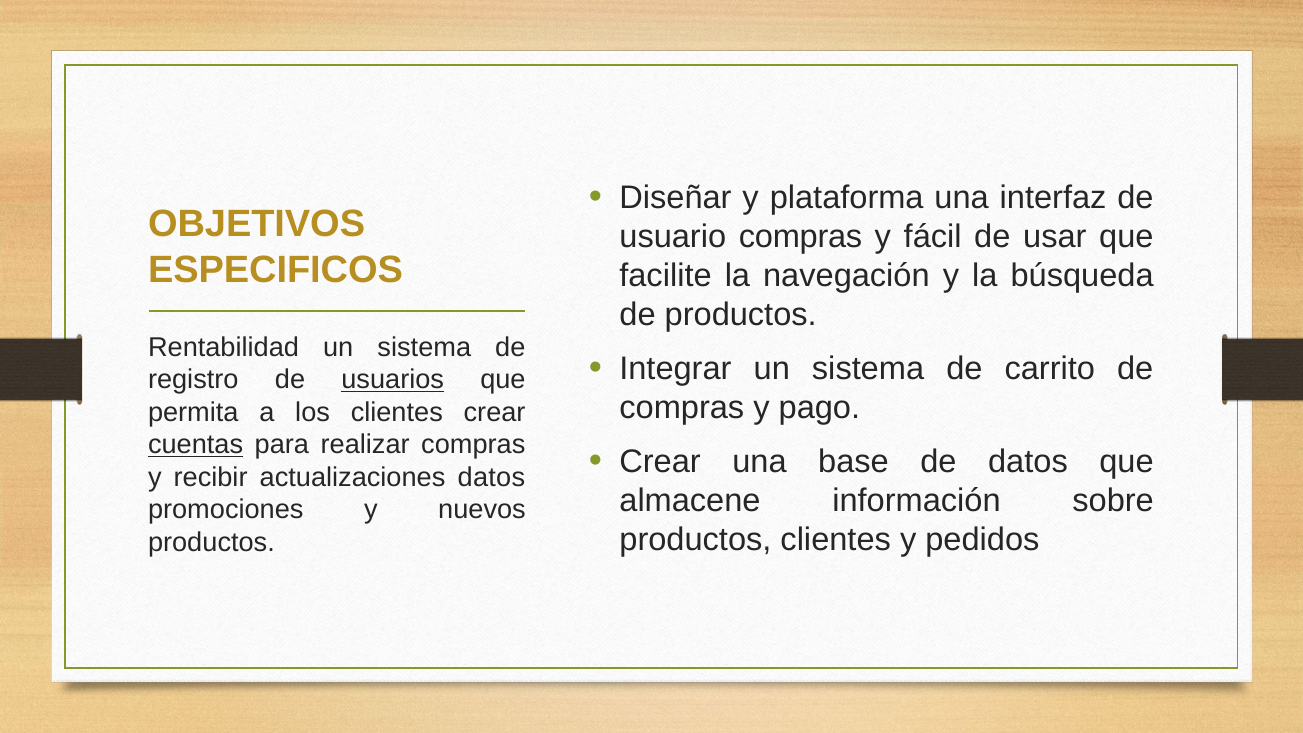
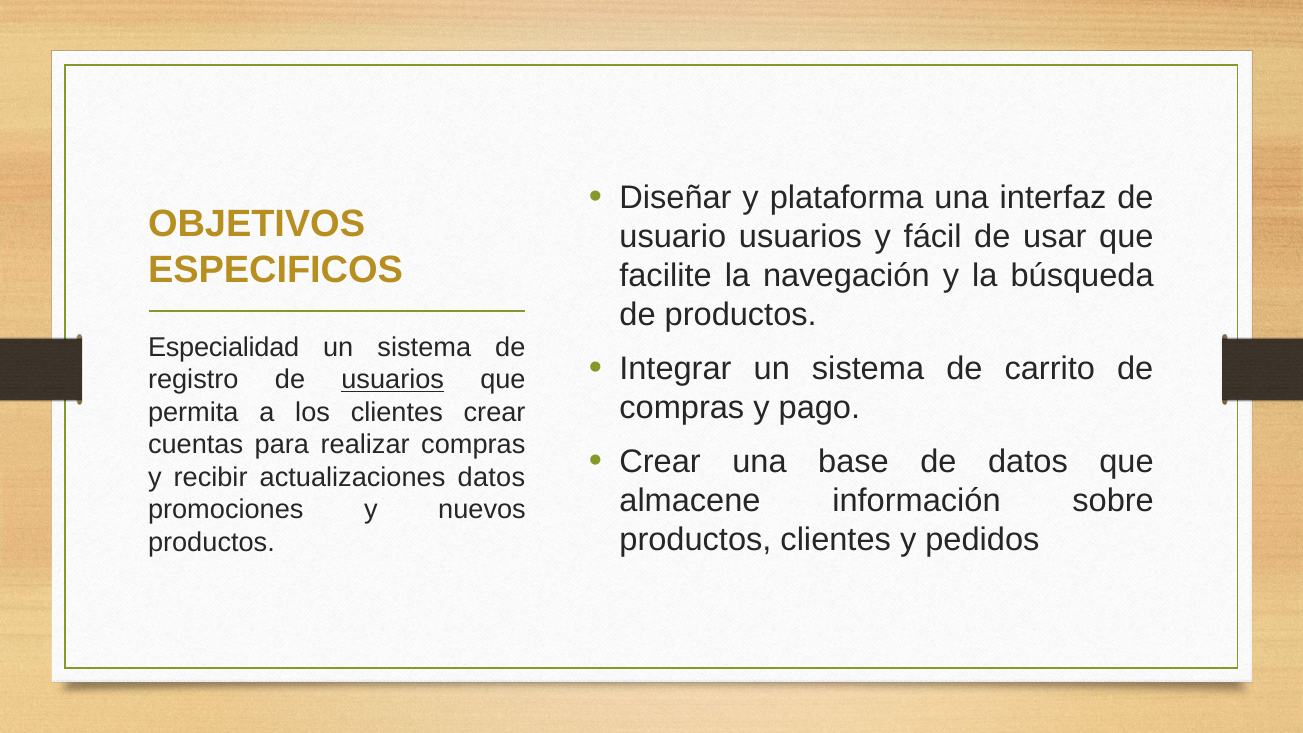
usuario compras: compras -> usuarios
Rentabilidad: Rentabilidad -> Especialidad
cuentas underline: present -> none
